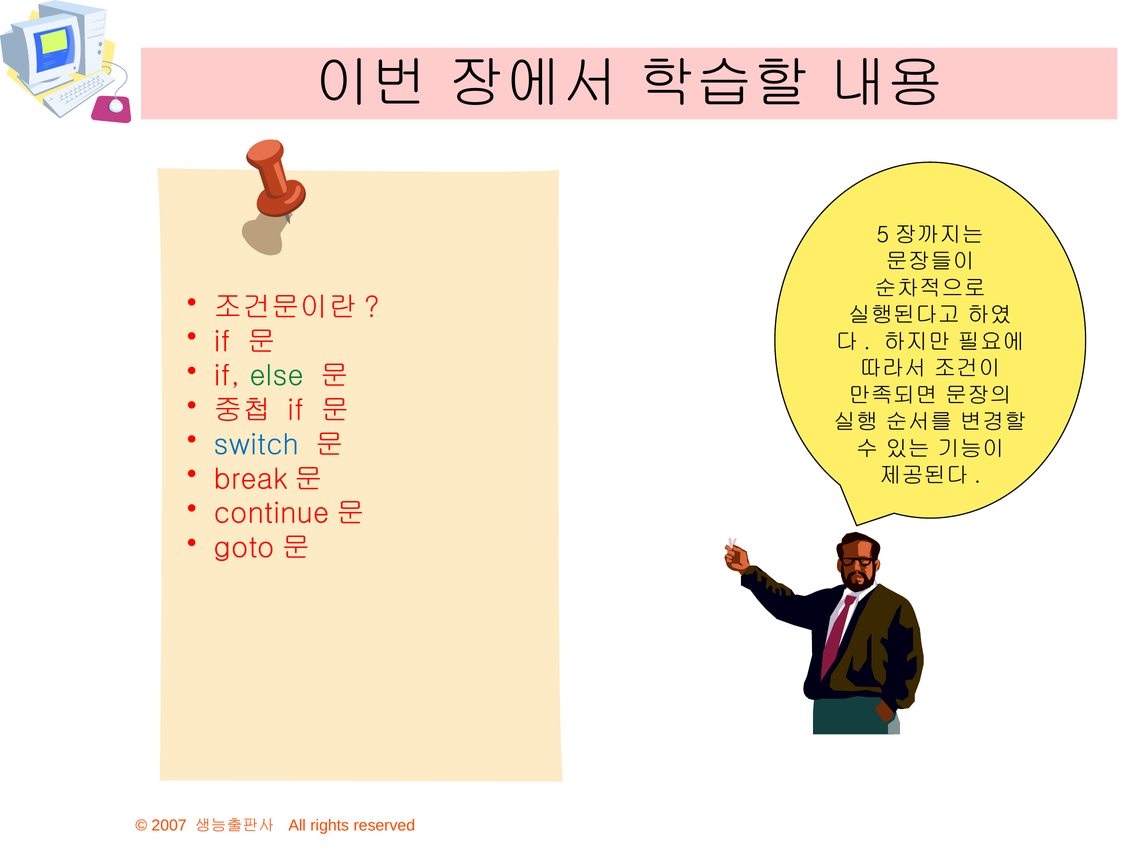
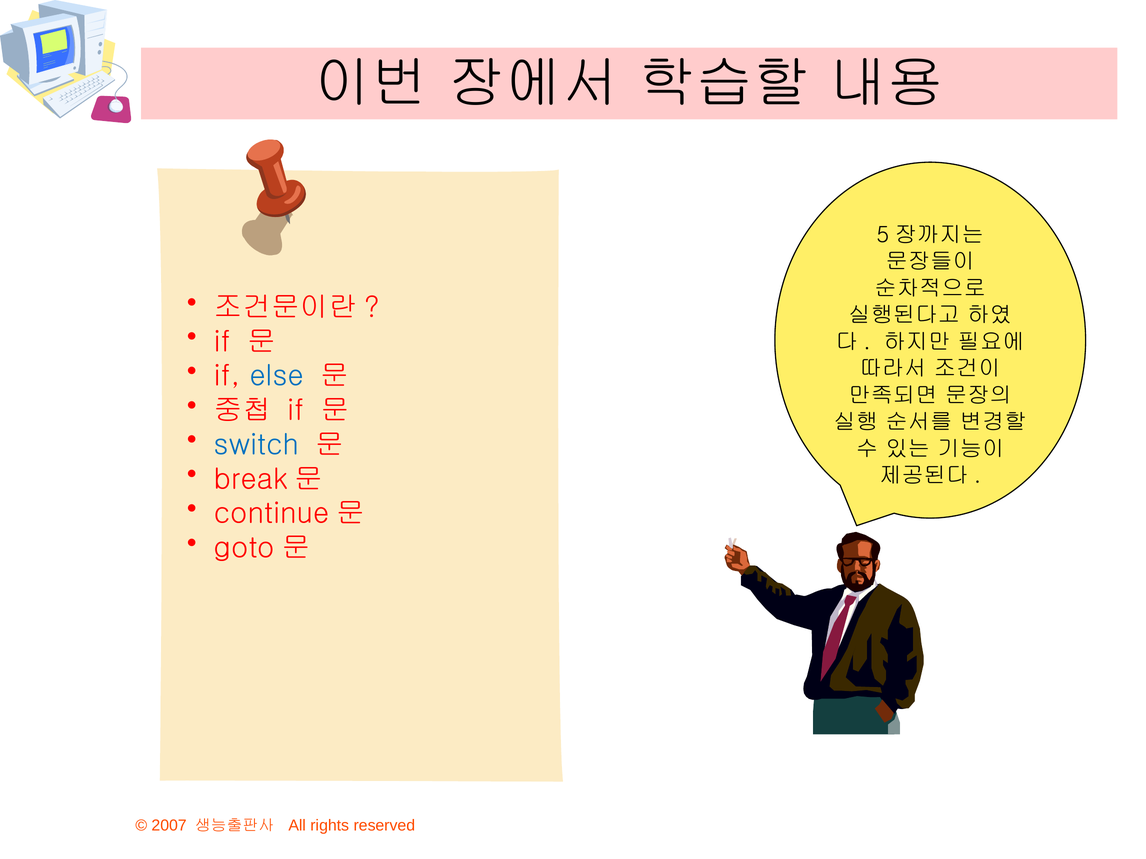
else colour: green -> blue
